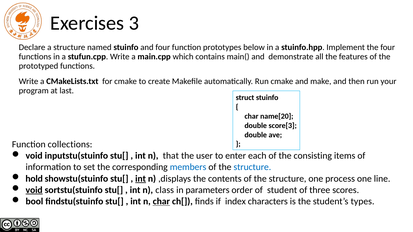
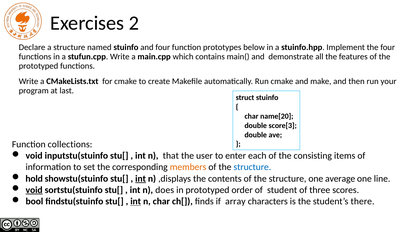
3: 3 -> 2
members colour: blue -> orange
process: process -> average
class: class -> does
in parameters: parameters -> prototyped
int at (136, 202) underline: none -> present
char at (161, 202) underline: present -> none
index: index -> array
types: types -> there
